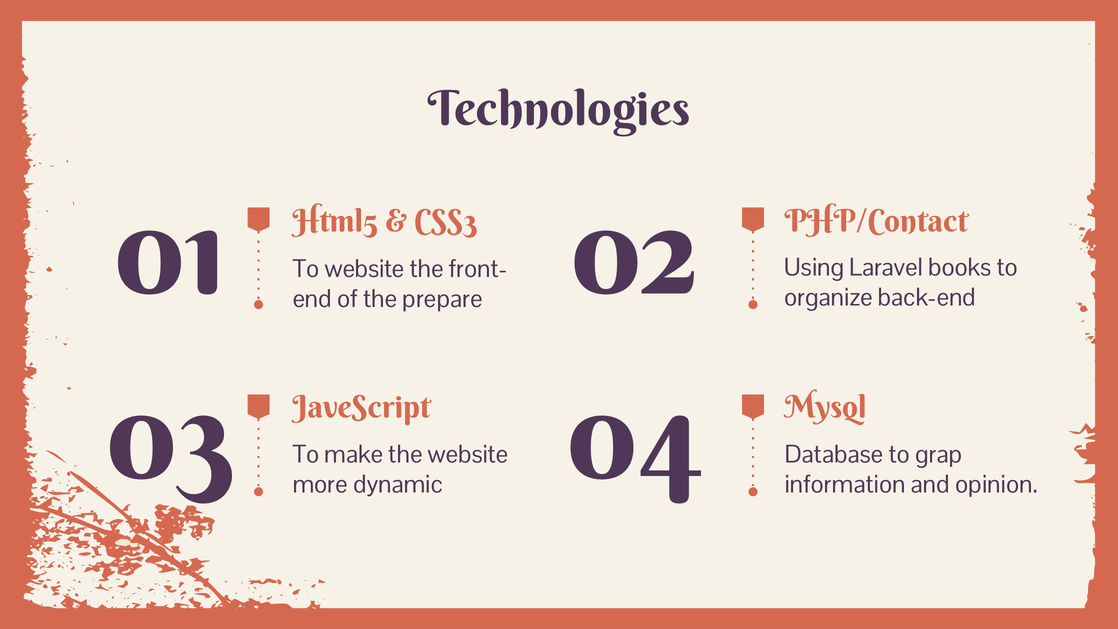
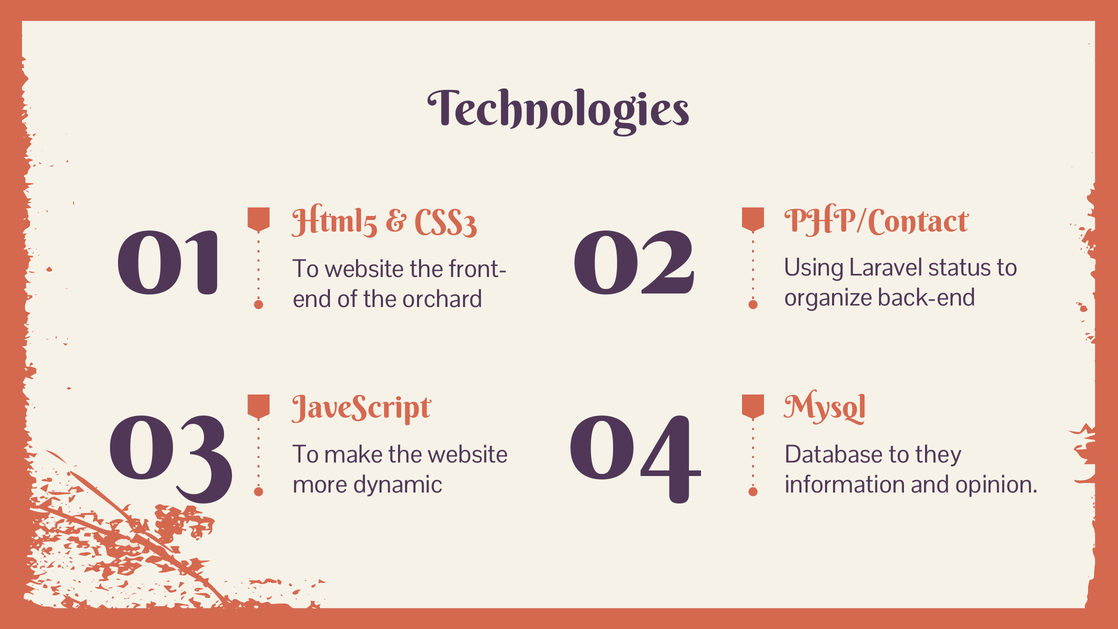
books: books -> status
prepare: prepare -> orchard
grap: grap -> they
